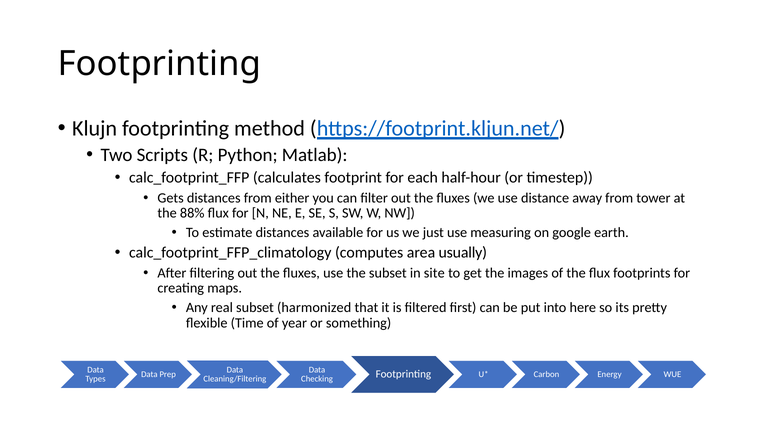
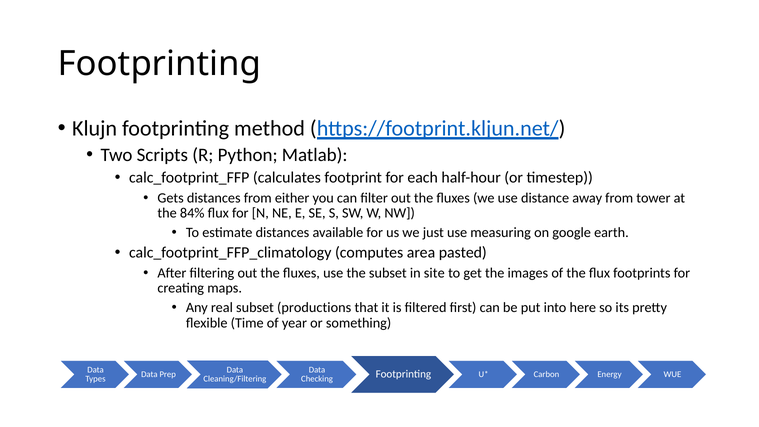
88%: 88% -> 84%
usually: usually -> pasted
harmonized: harmonized -> productions
